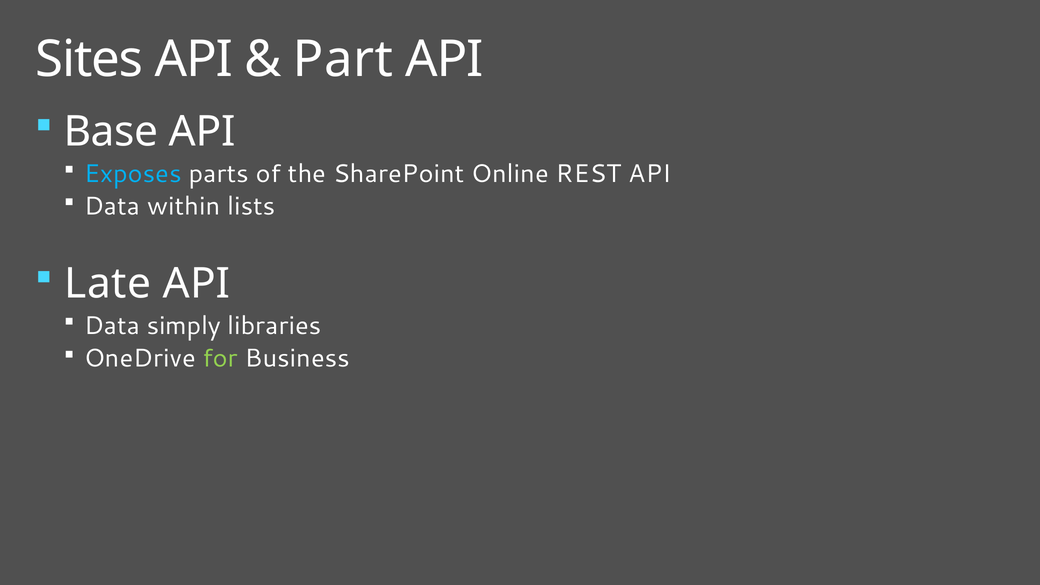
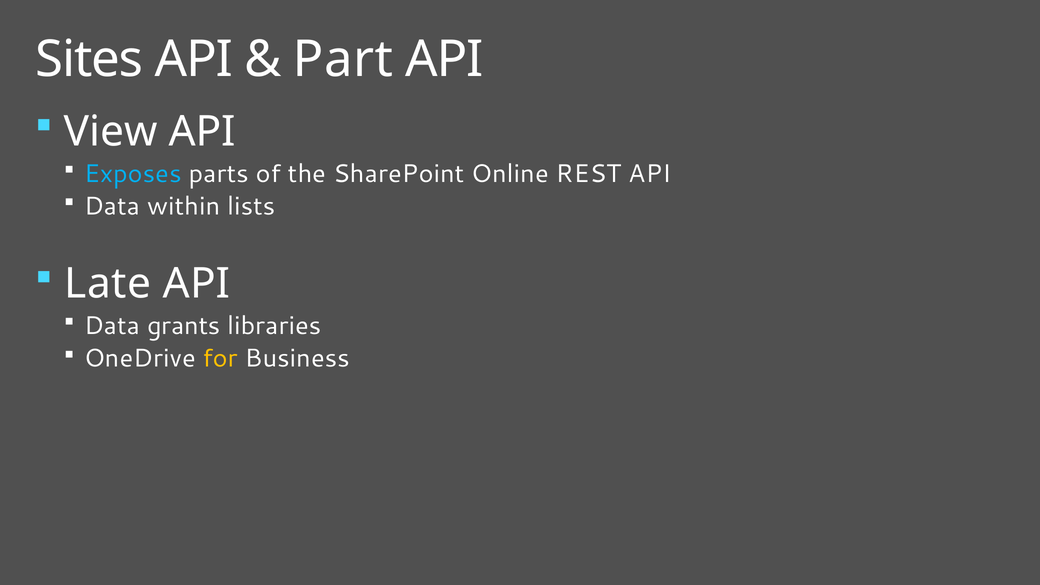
Base: Base -> View
simply: simply -> grants
for colour: light green -> yellow
